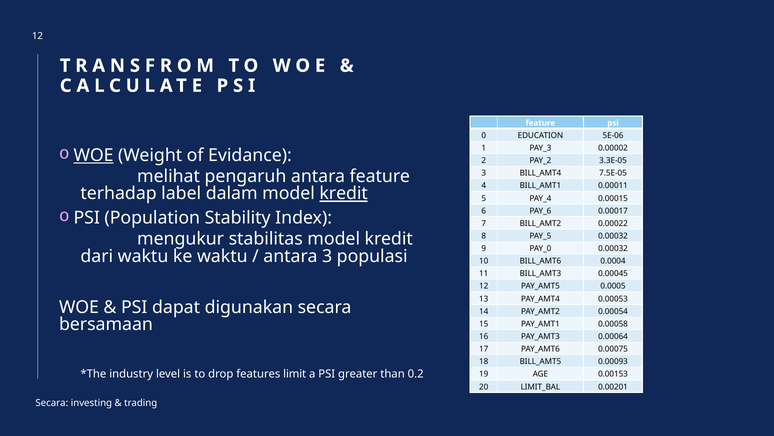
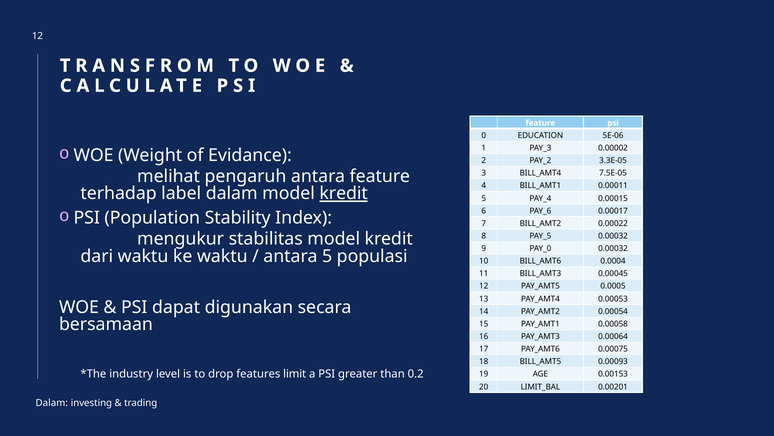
WOE at (94, 155) underline: present -> none
antara 3: 3 -> 5
Secara at (52, 402): Secara -> Dalam
